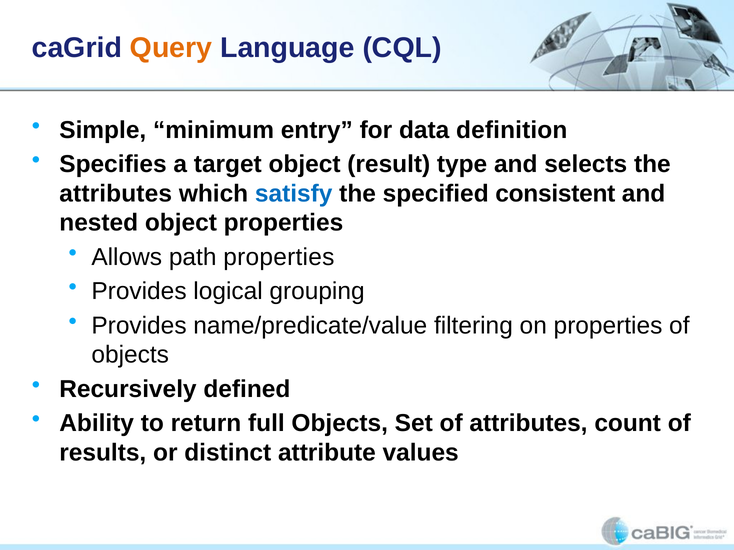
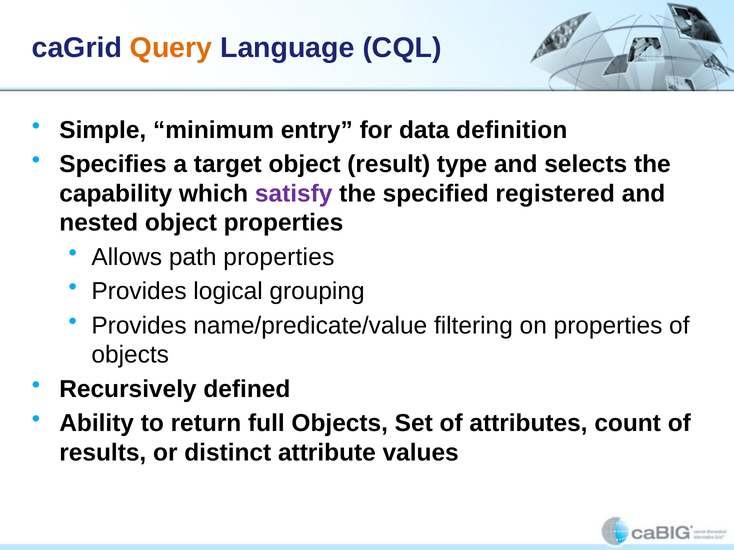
attributes at (116, 194): attributes -> capability
satisfy colour: blue -> purple
consistent: consistent -> registered
